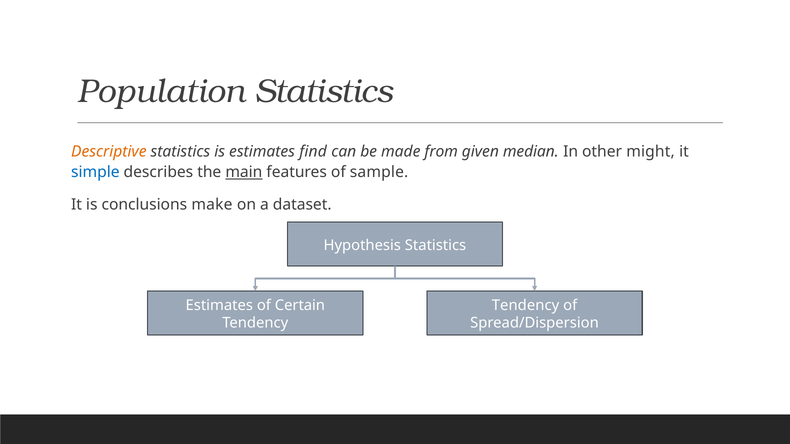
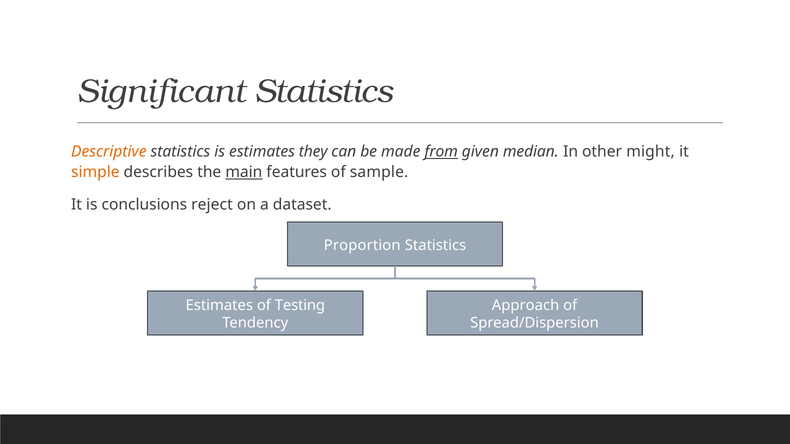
Population: Population -> Significant
find: find -> they
from underline: none -> present
simple colour: blue -> orange
make: make -> reject
Hypothesis: Hypothesis -> Proportion
Certain: Certain -> Testing
Tendency at (526, 305): Tendency -> Approach
